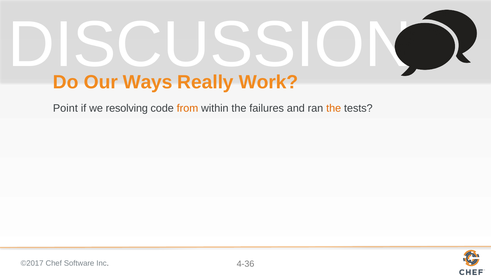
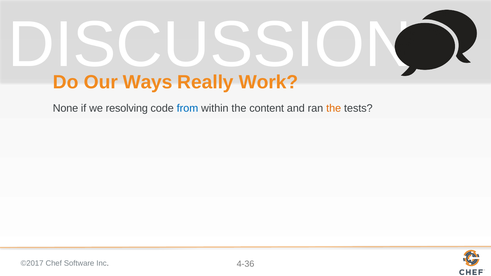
Point: Point -> None
from colour: orange -> blue
failures: failures -> content
